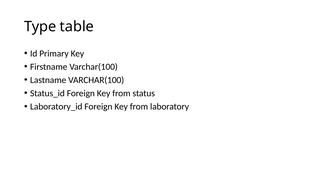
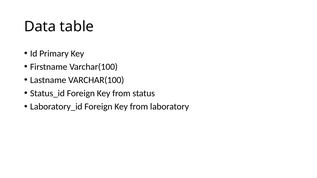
Type: Type -> Data
